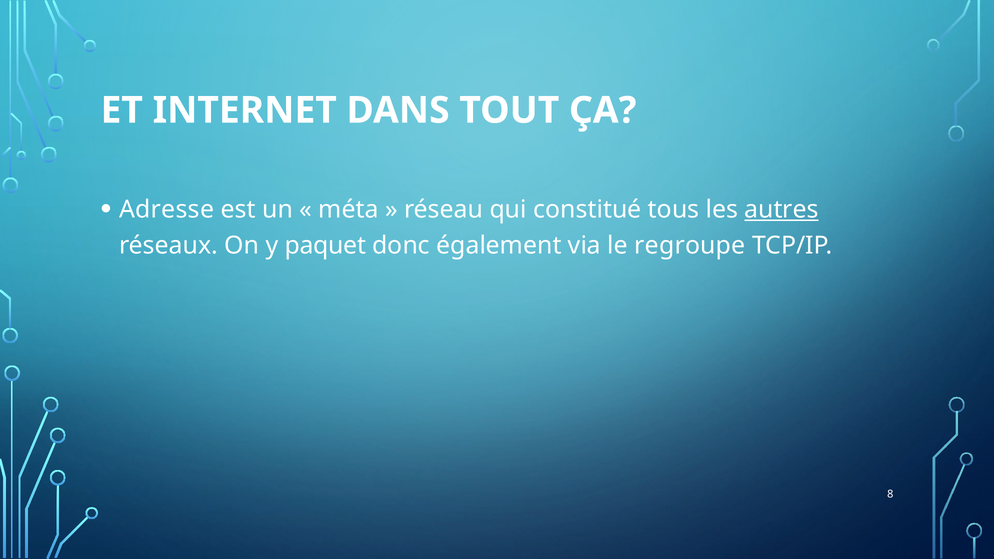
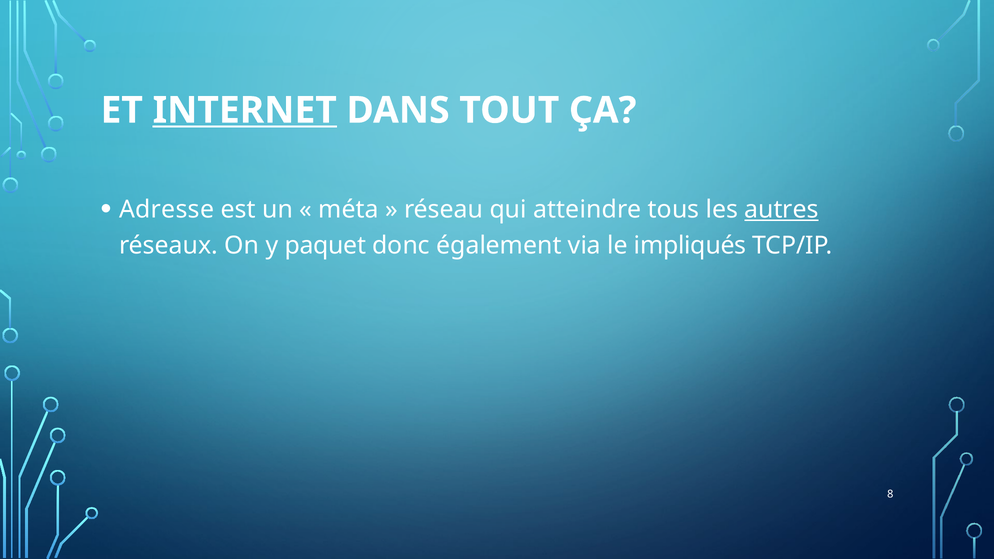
INTERNET underline: none -> present
constitué: constitué -> atteindre
regroupe: regroupe -> impliqués
